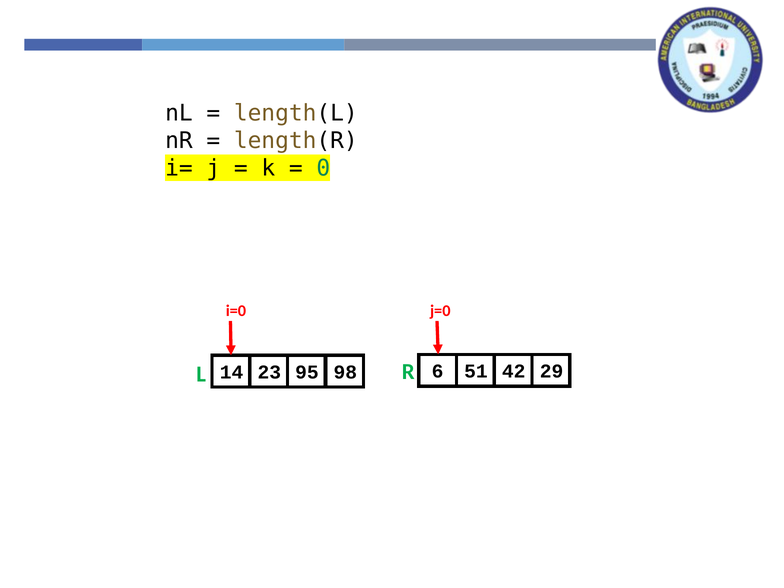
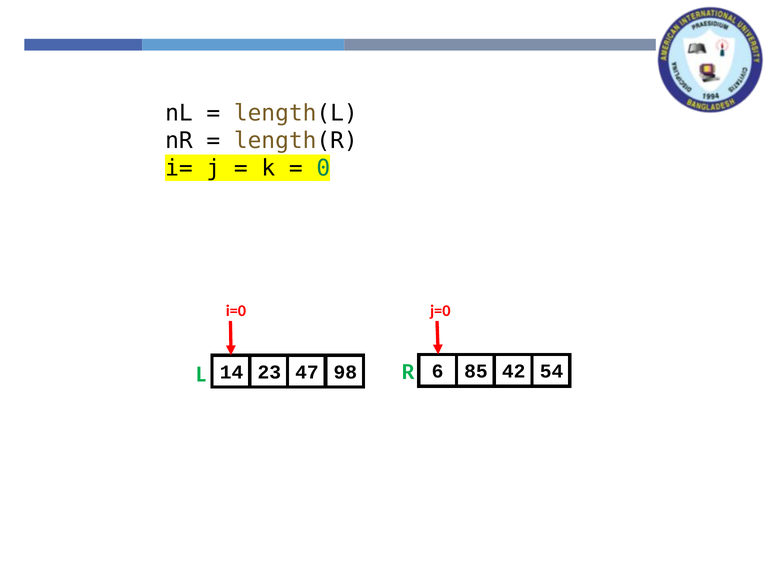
95: 95 -> 47
51: 51 -> 85
29: 29 -> 54
